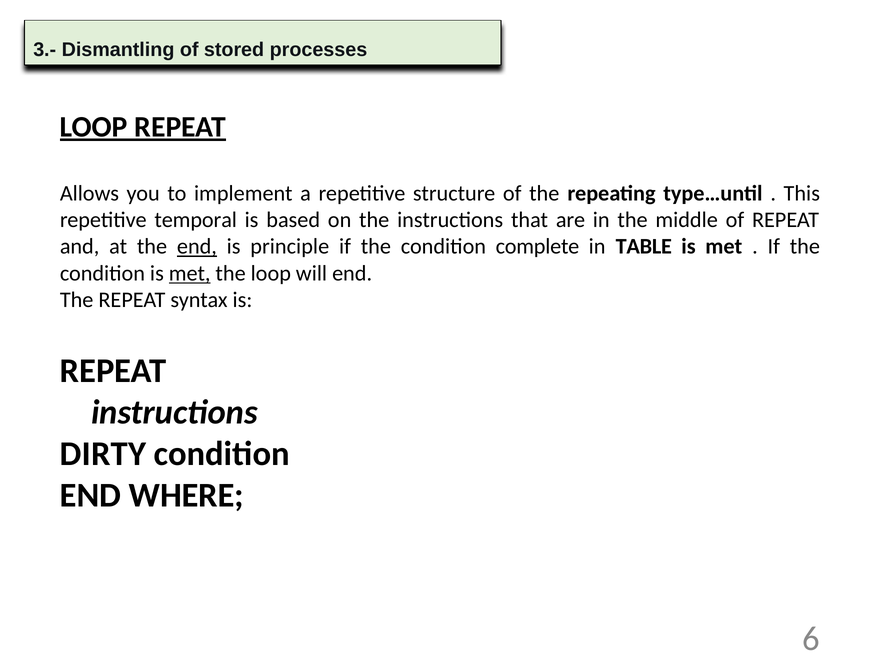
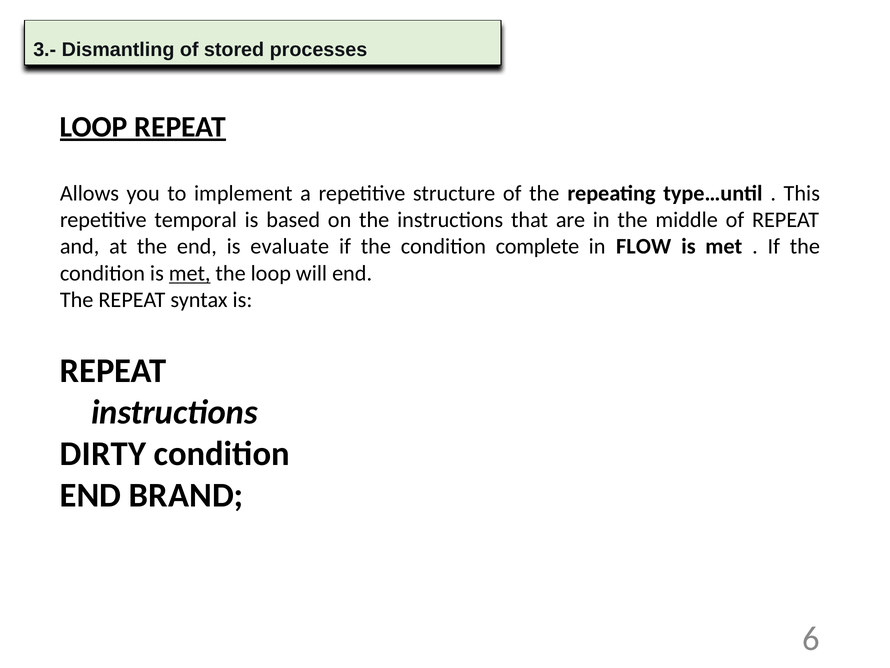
end at (197, 246) underline: present -> none
principle: principle -> evaluate
TABLE: TABLE -> FLOW
WHERE: WHERE -> BRAND
